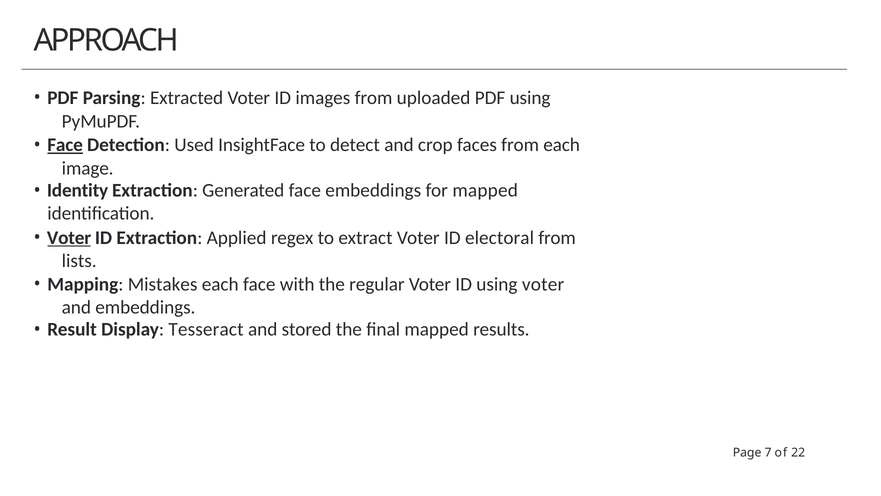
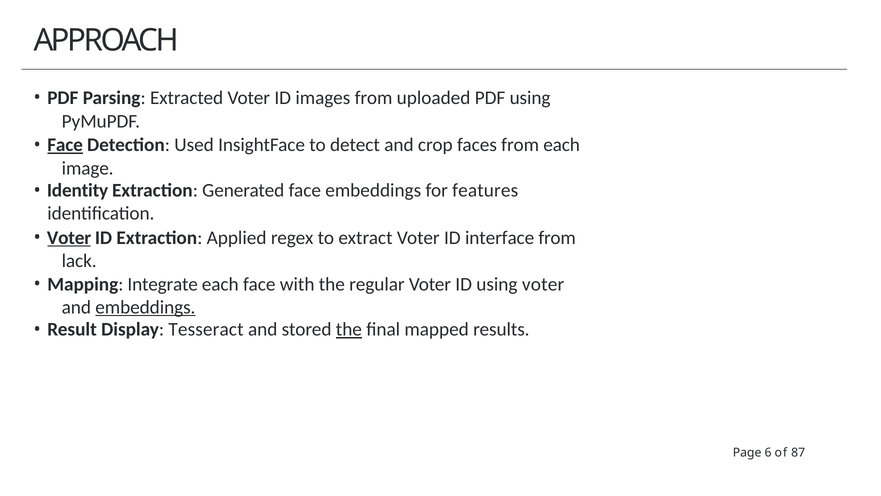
for mapped: mapped -> features
electoral: electoral -> interface
lists: lists -> lack
Mistakes: Mistakes -> Integrate
embeddings at (145, 307) underline: none -> present
the at (349, 329) underline: none -> present
7: 7 -> 6
22: 22 -> 87
